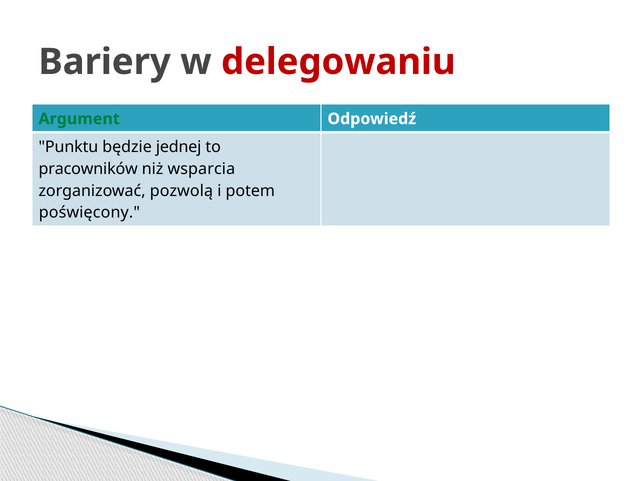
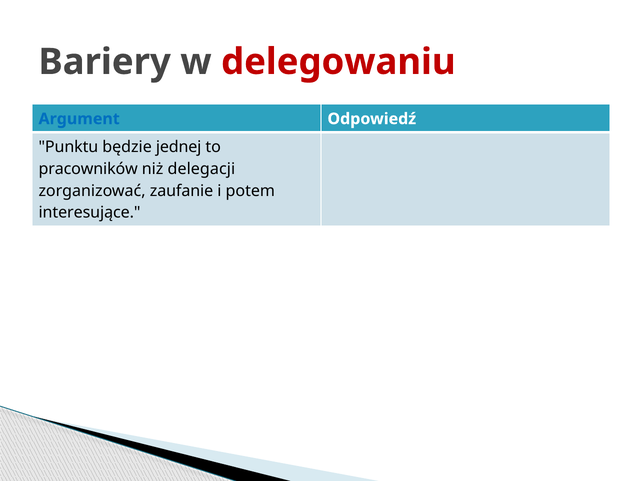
Argument colour: green -> blue
wsparcia: wsparcia -> delegacji
pozwolą: pozwolą -> zaufanie
poświęcony: poświęcony -> interesujące
